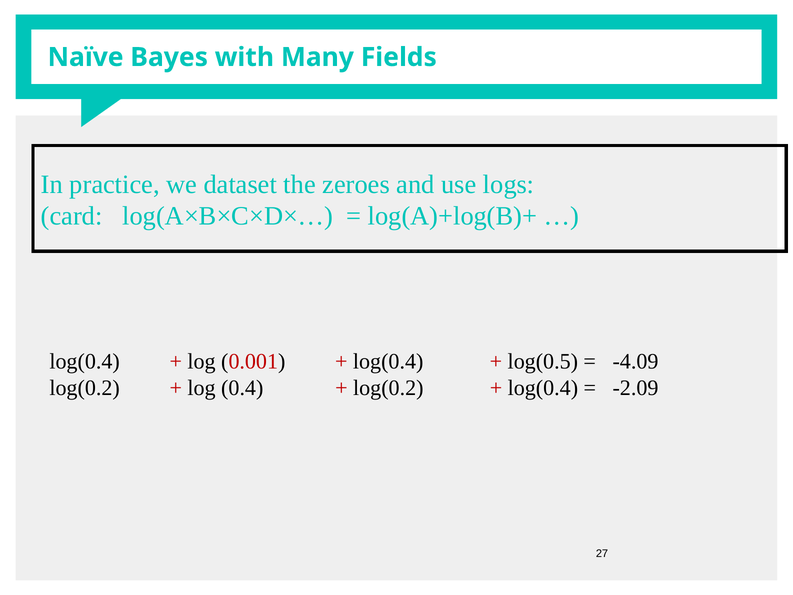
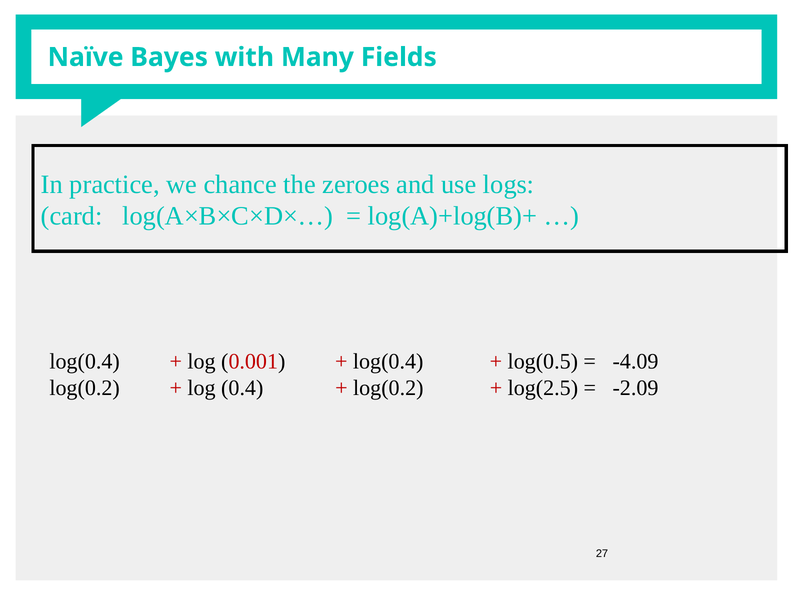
dataset: dataset -> chance
log(0.4 at (543, 388): log(0.4 -> log(2.5
